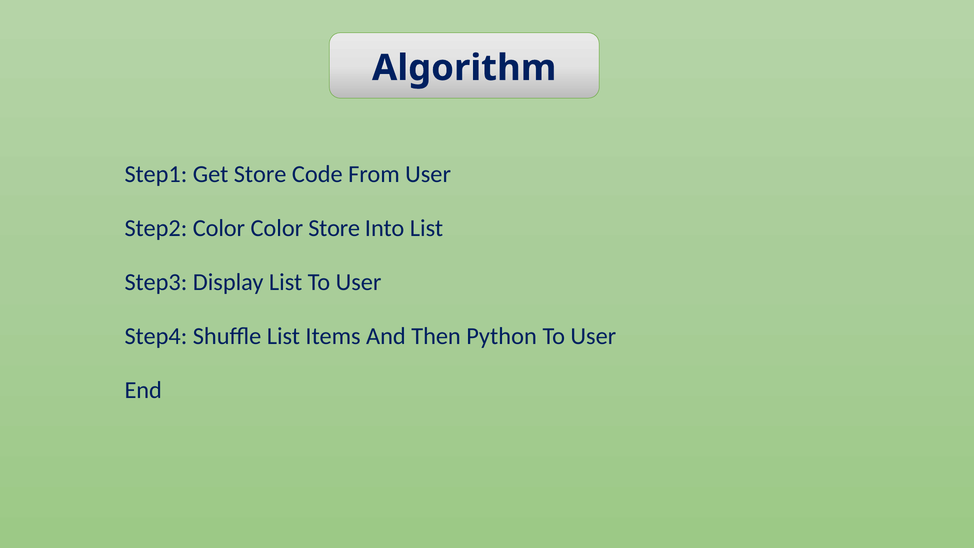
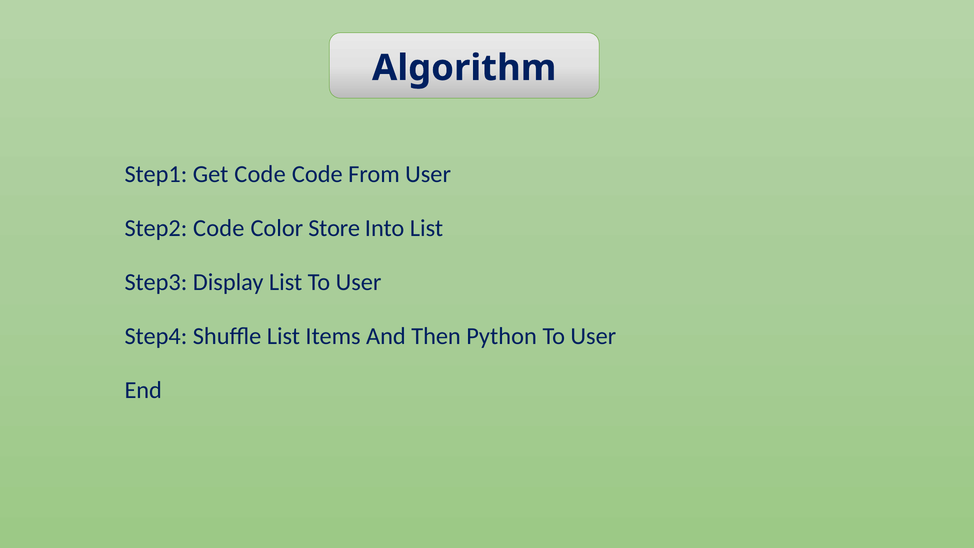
Get Store: Store -> Code
Step2 Color: Color -> Code
